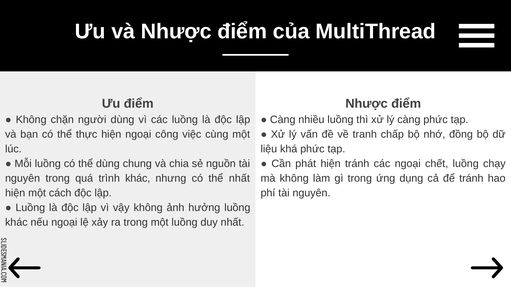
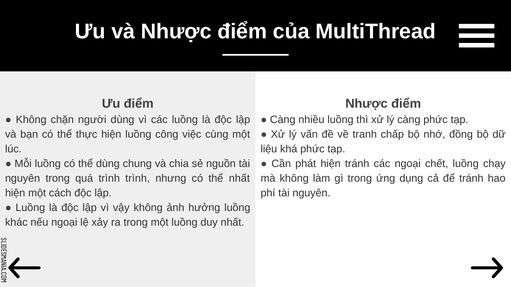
hiện ngoại: ngoại -> luồng
trình khác: khác -> trình
